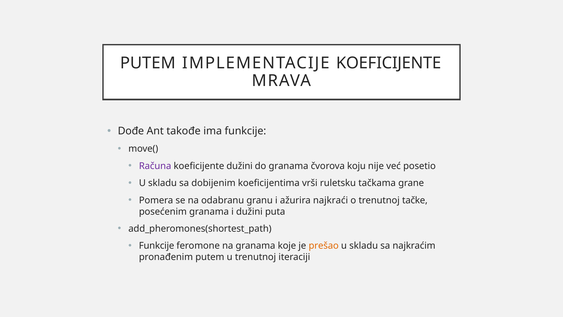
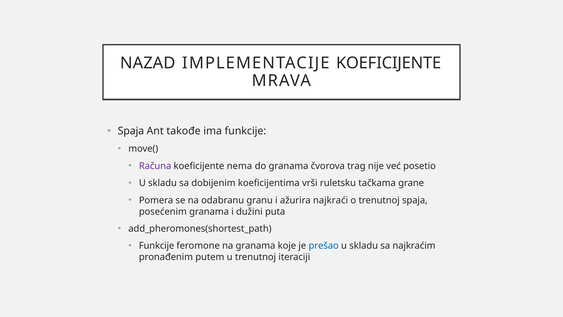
PUTEM at (148, 63): PUTEM -> NAZAD
Dođe at (131, 131): Dođe -> Spaja
koeficijente dužini: dužini -> nema
koju: koju -> trag
trenutnoj tačke: tačke -> spaja
prešao colour: orange -> blue
